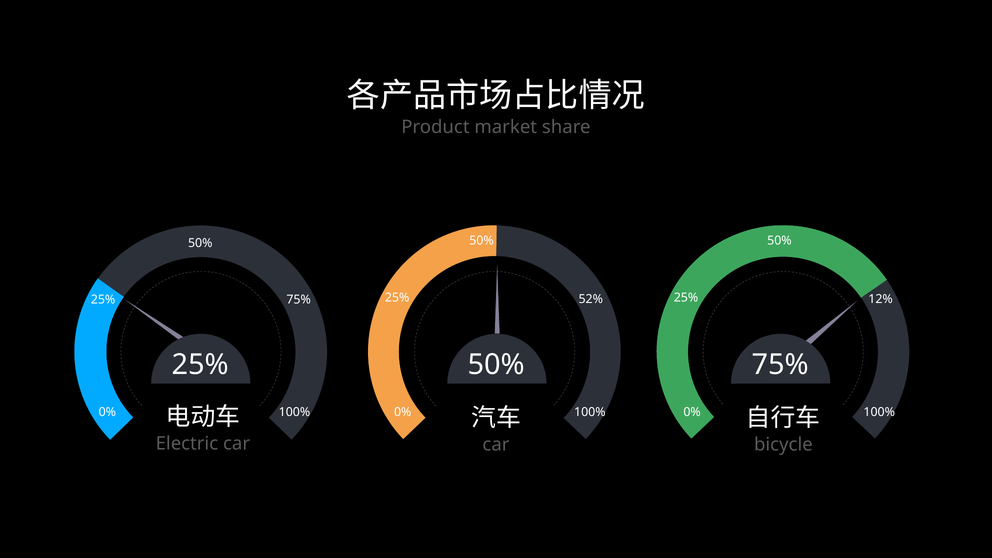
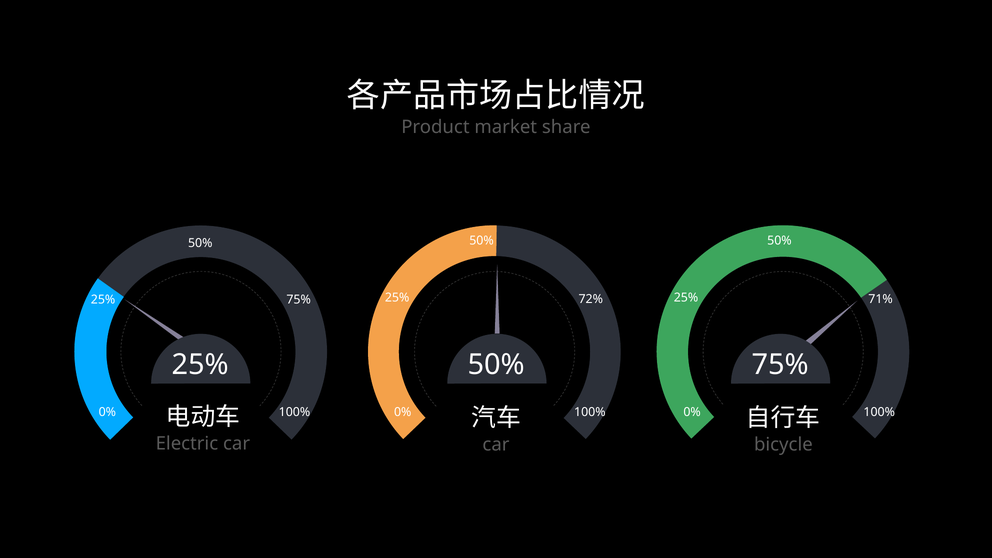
52%: 52% -> 72%
12%: 12% -> 71%
